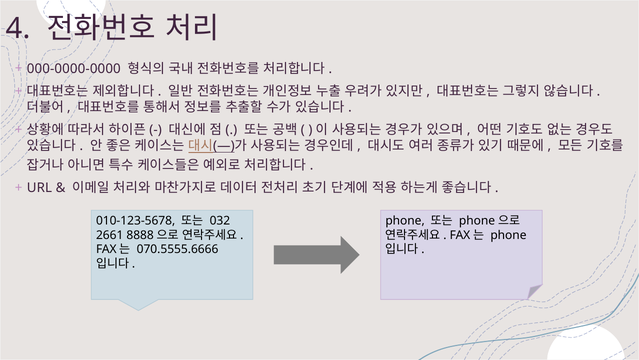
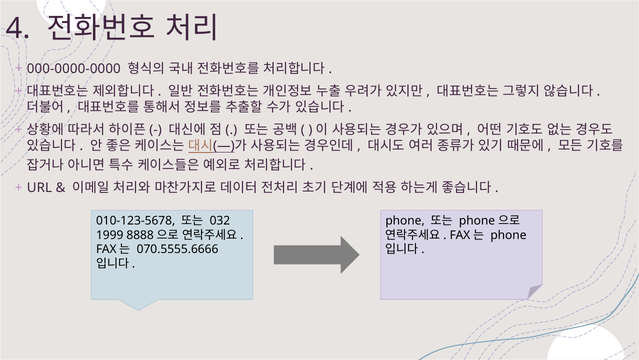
2661: 2661 -> 1999
